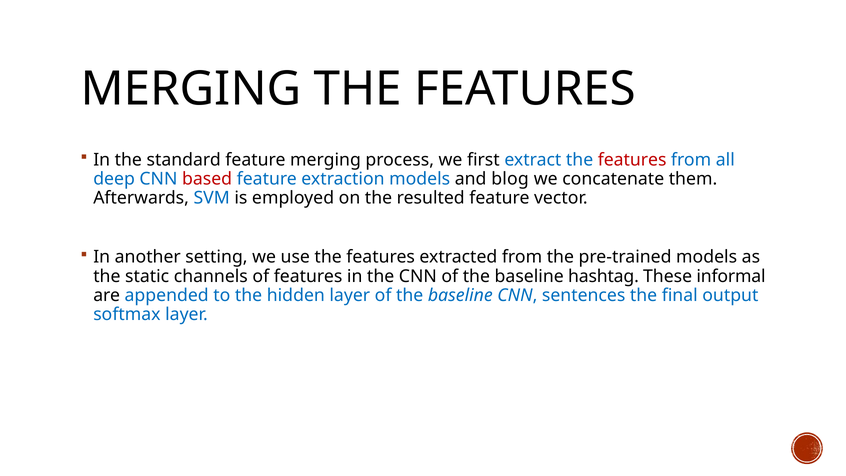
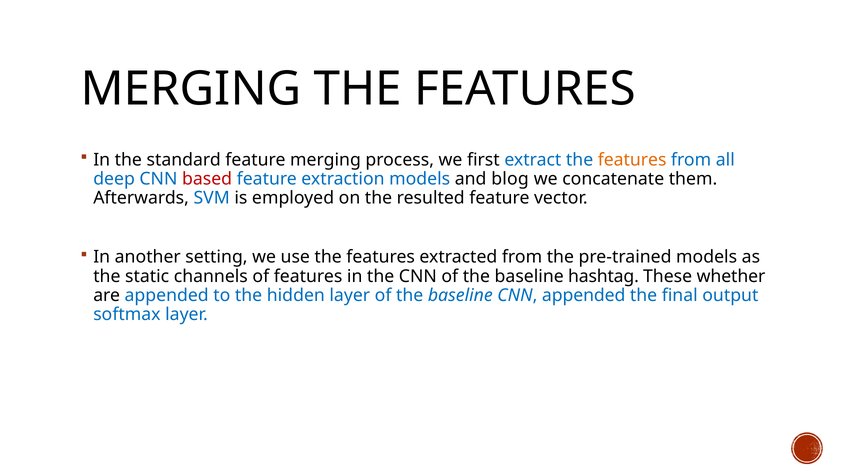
features at (632, 160) colour: red -> orange
informal: informal -> whether
CNN sentences: sentences -> appended
